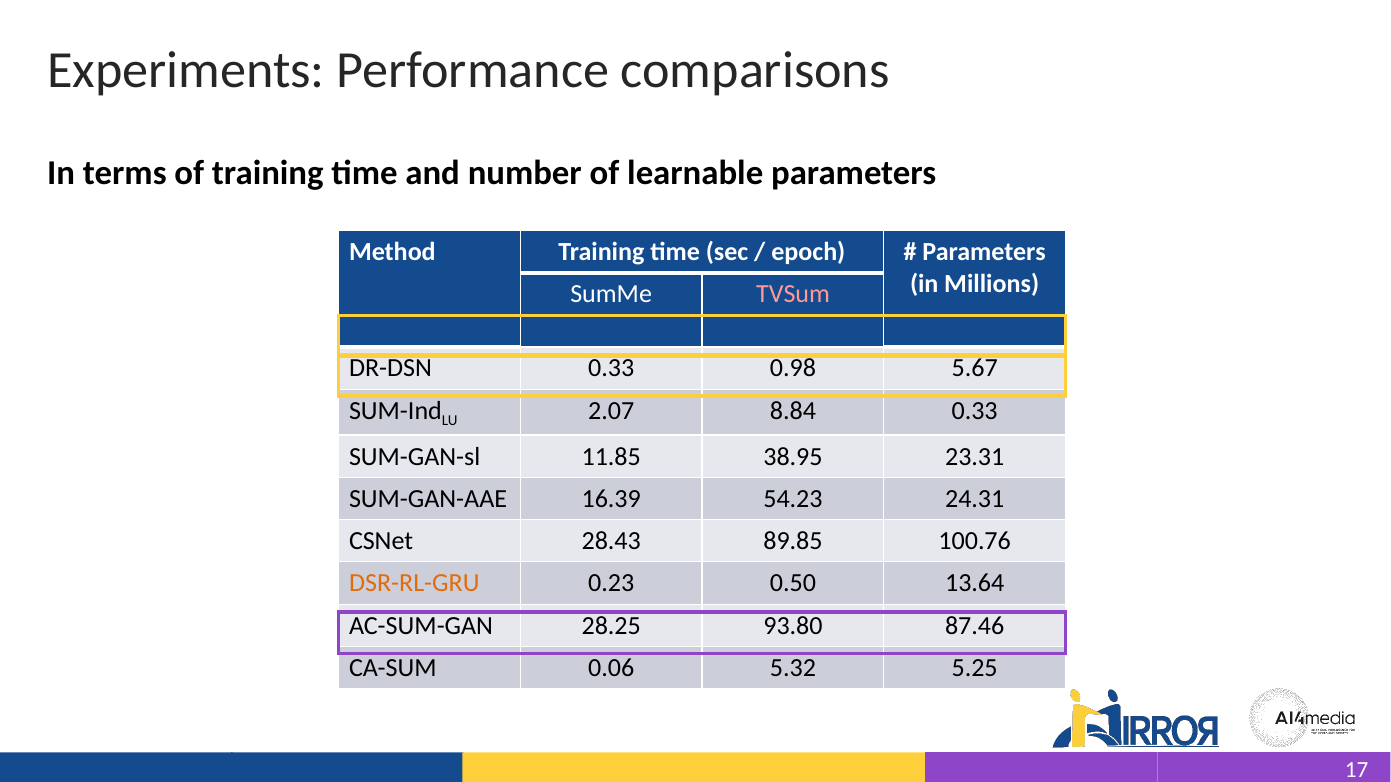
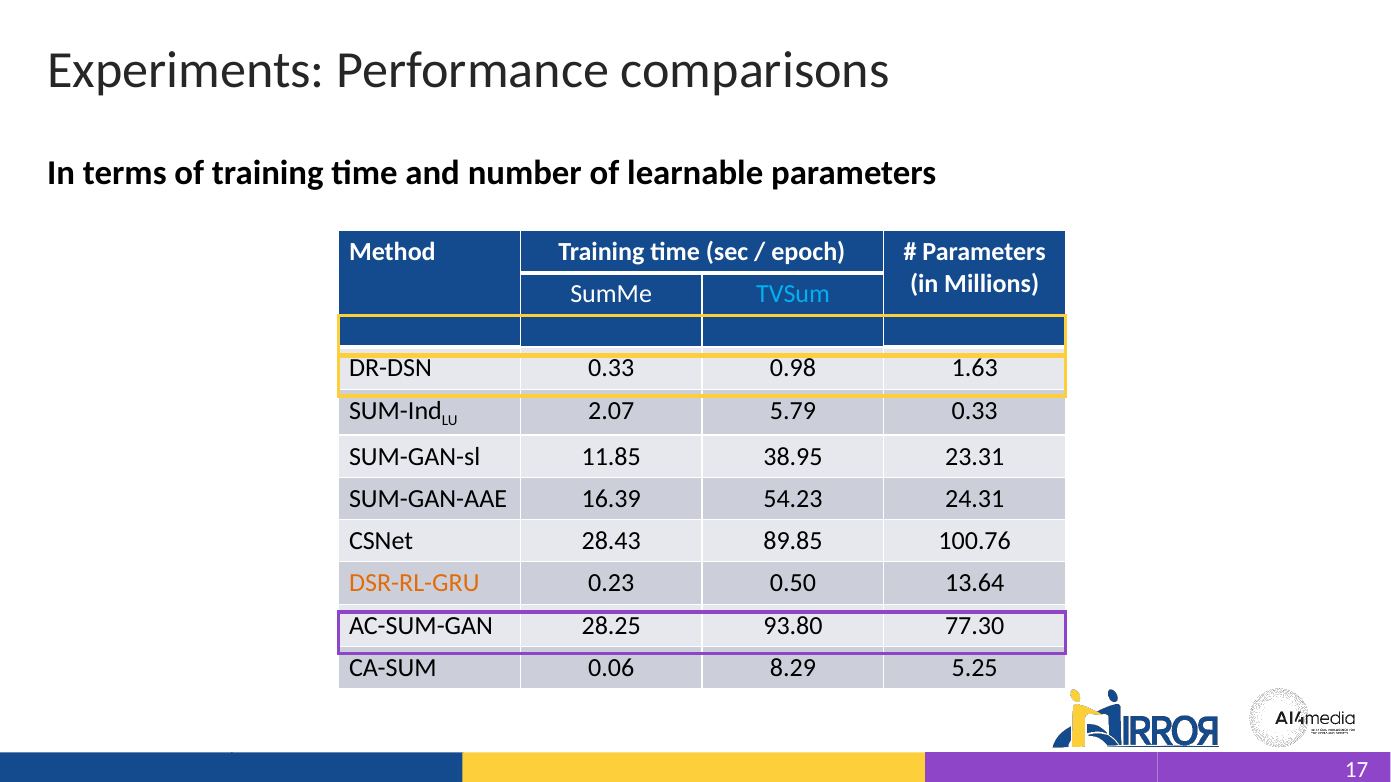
TVSum colour: pink -> light blue
5.67: 5.67 -> 1.63
8.84: 8.84 -> 5.79
87.46: 87.46 -> 77.30
5.32: 5.32 -> 8.29
